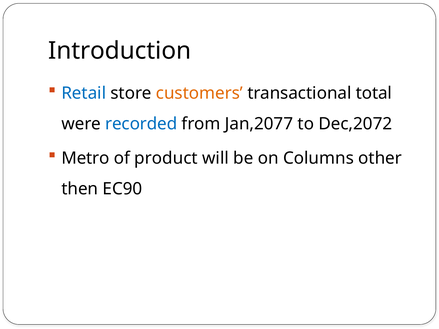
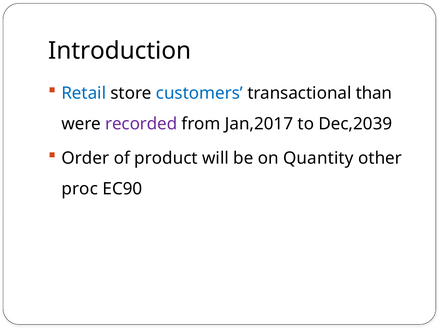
customers colour: orange -> blue
total: total -> than
recorded colour: blue -> purple
Jan,2077: Jan,2077 -> Jan,2017
Dec,2072: Dec,2072 -> Dec,2039
Metro: Metro -> Order
Columns: Columns -> Quantity
then: then -> proc
